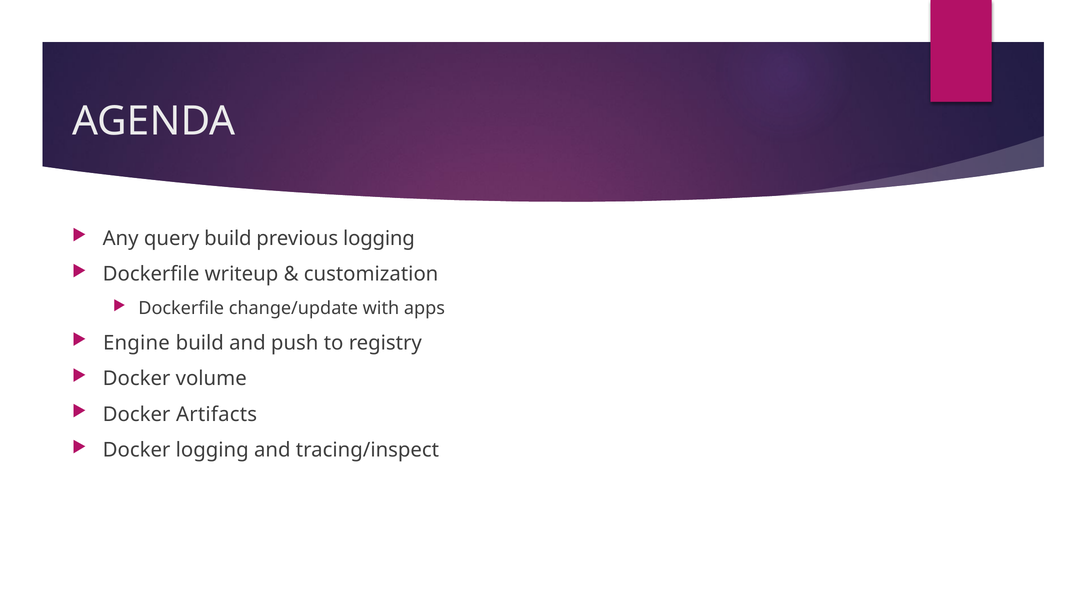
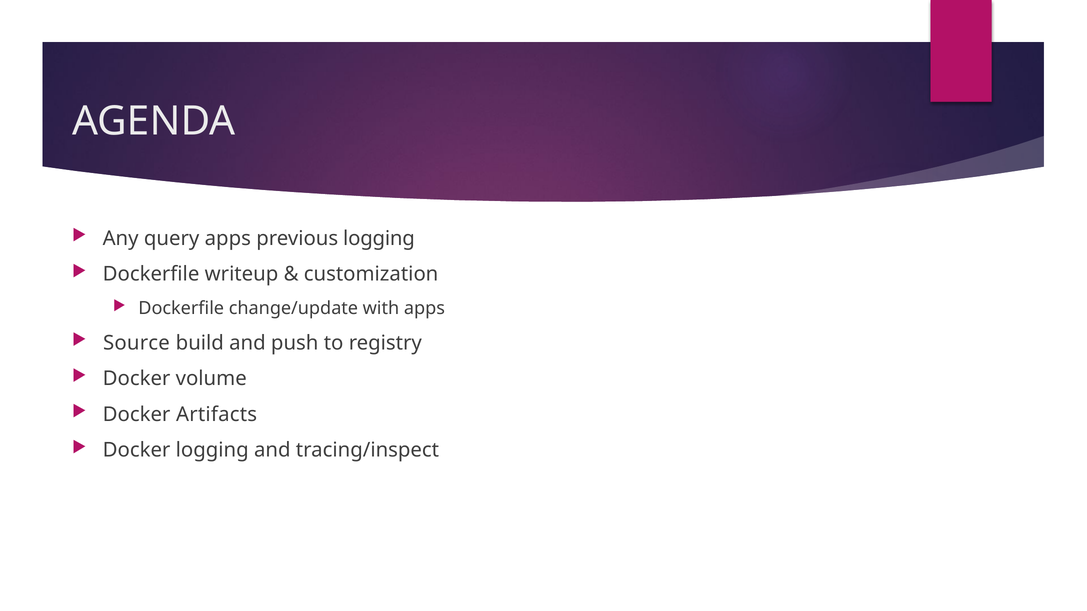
query build: build -> apps
Engine: Engine -> Source
